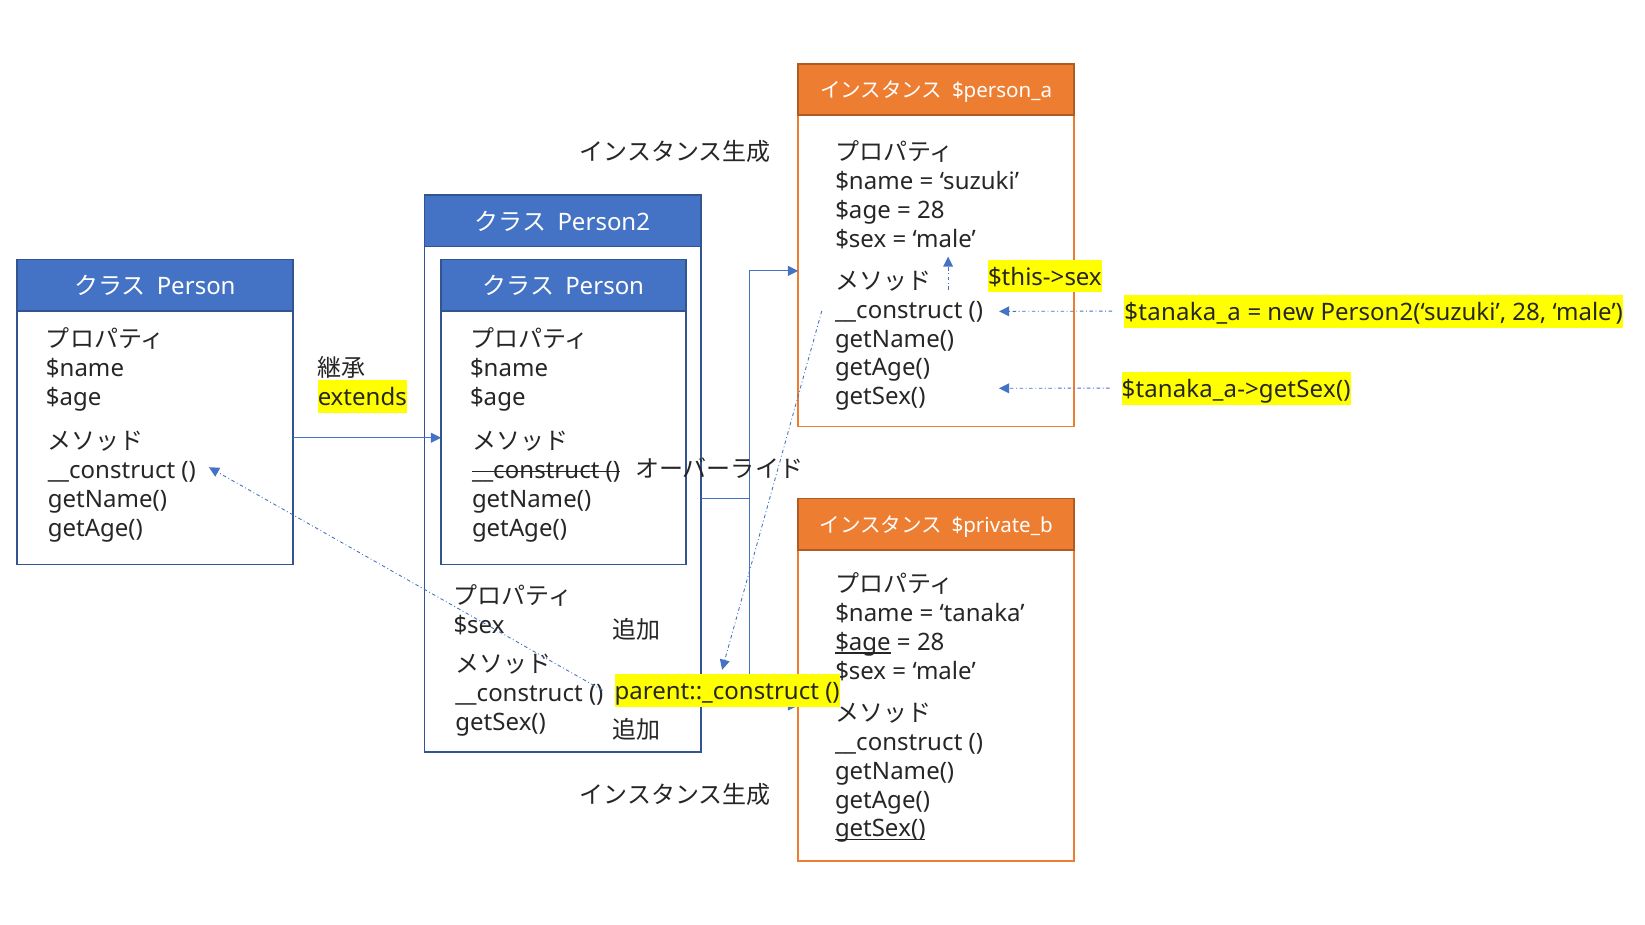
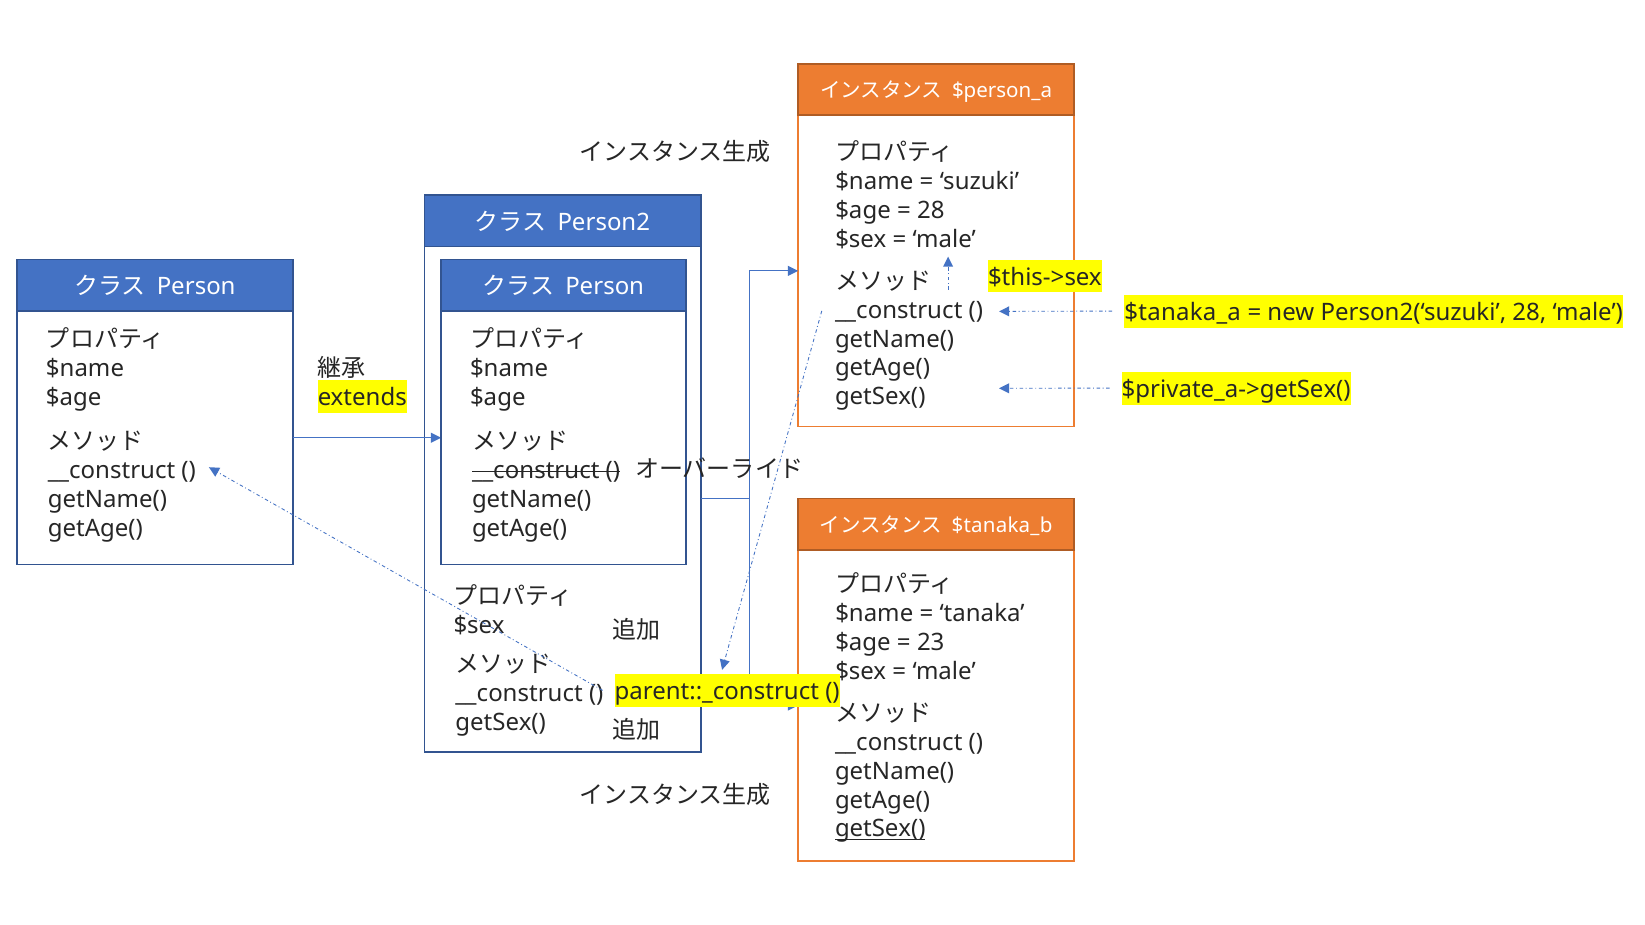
$tanaka_a->getSex(: $tanaka_a->getSex( -> $private_a->getSex(
$private_b: $private_b -> $tanaka_b
$age at (863, 643) underline: present -> none
28 at (931, 643): 28 -> 23
